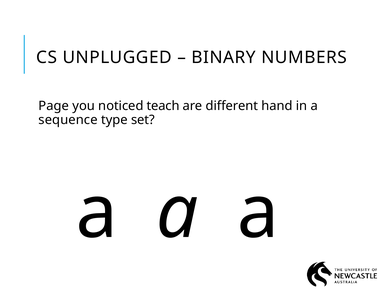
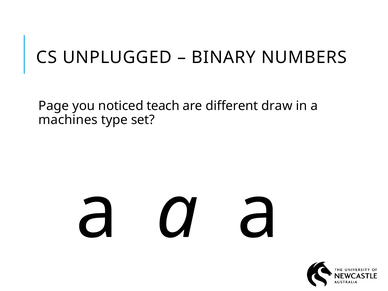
hand: hand -> draw
sequence: sequence -> machines
